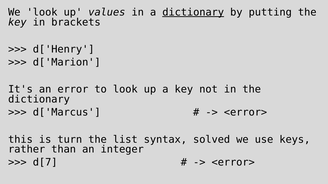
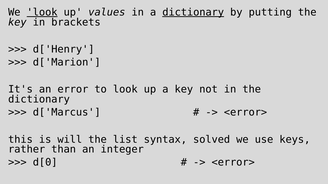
look at (42, 12) underline: none -> present
turn: turn -> will
d[7: d[7 -> d[0
